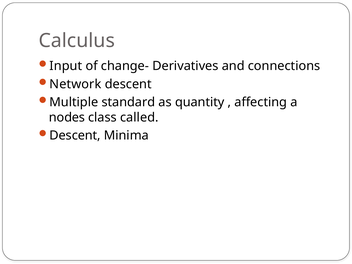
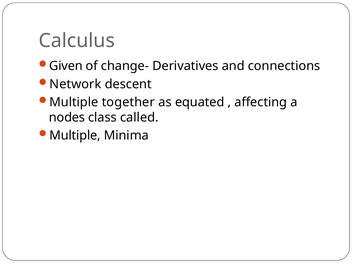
Input: Input -> Given
standard: standard -> together
quantity: quantity -> equated
Descent at (75, 135): Descent -> Multiple
